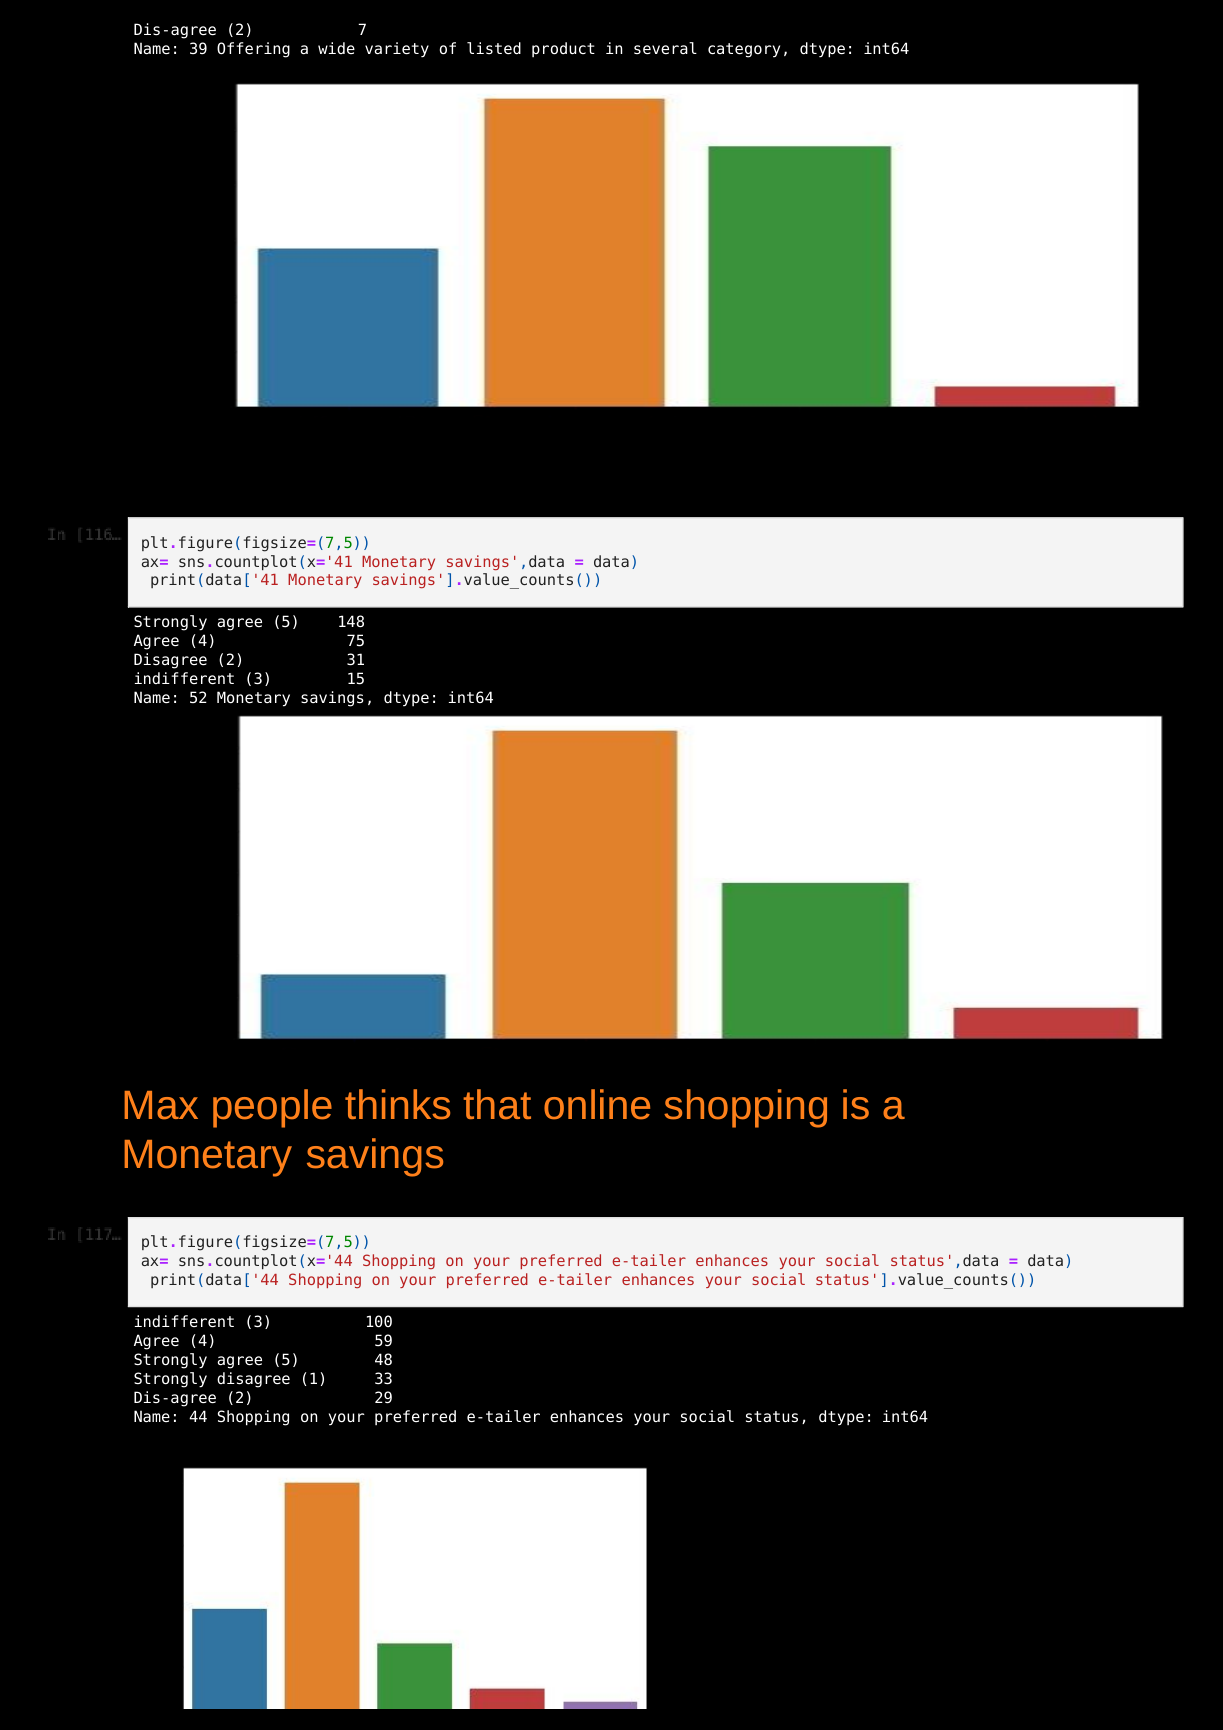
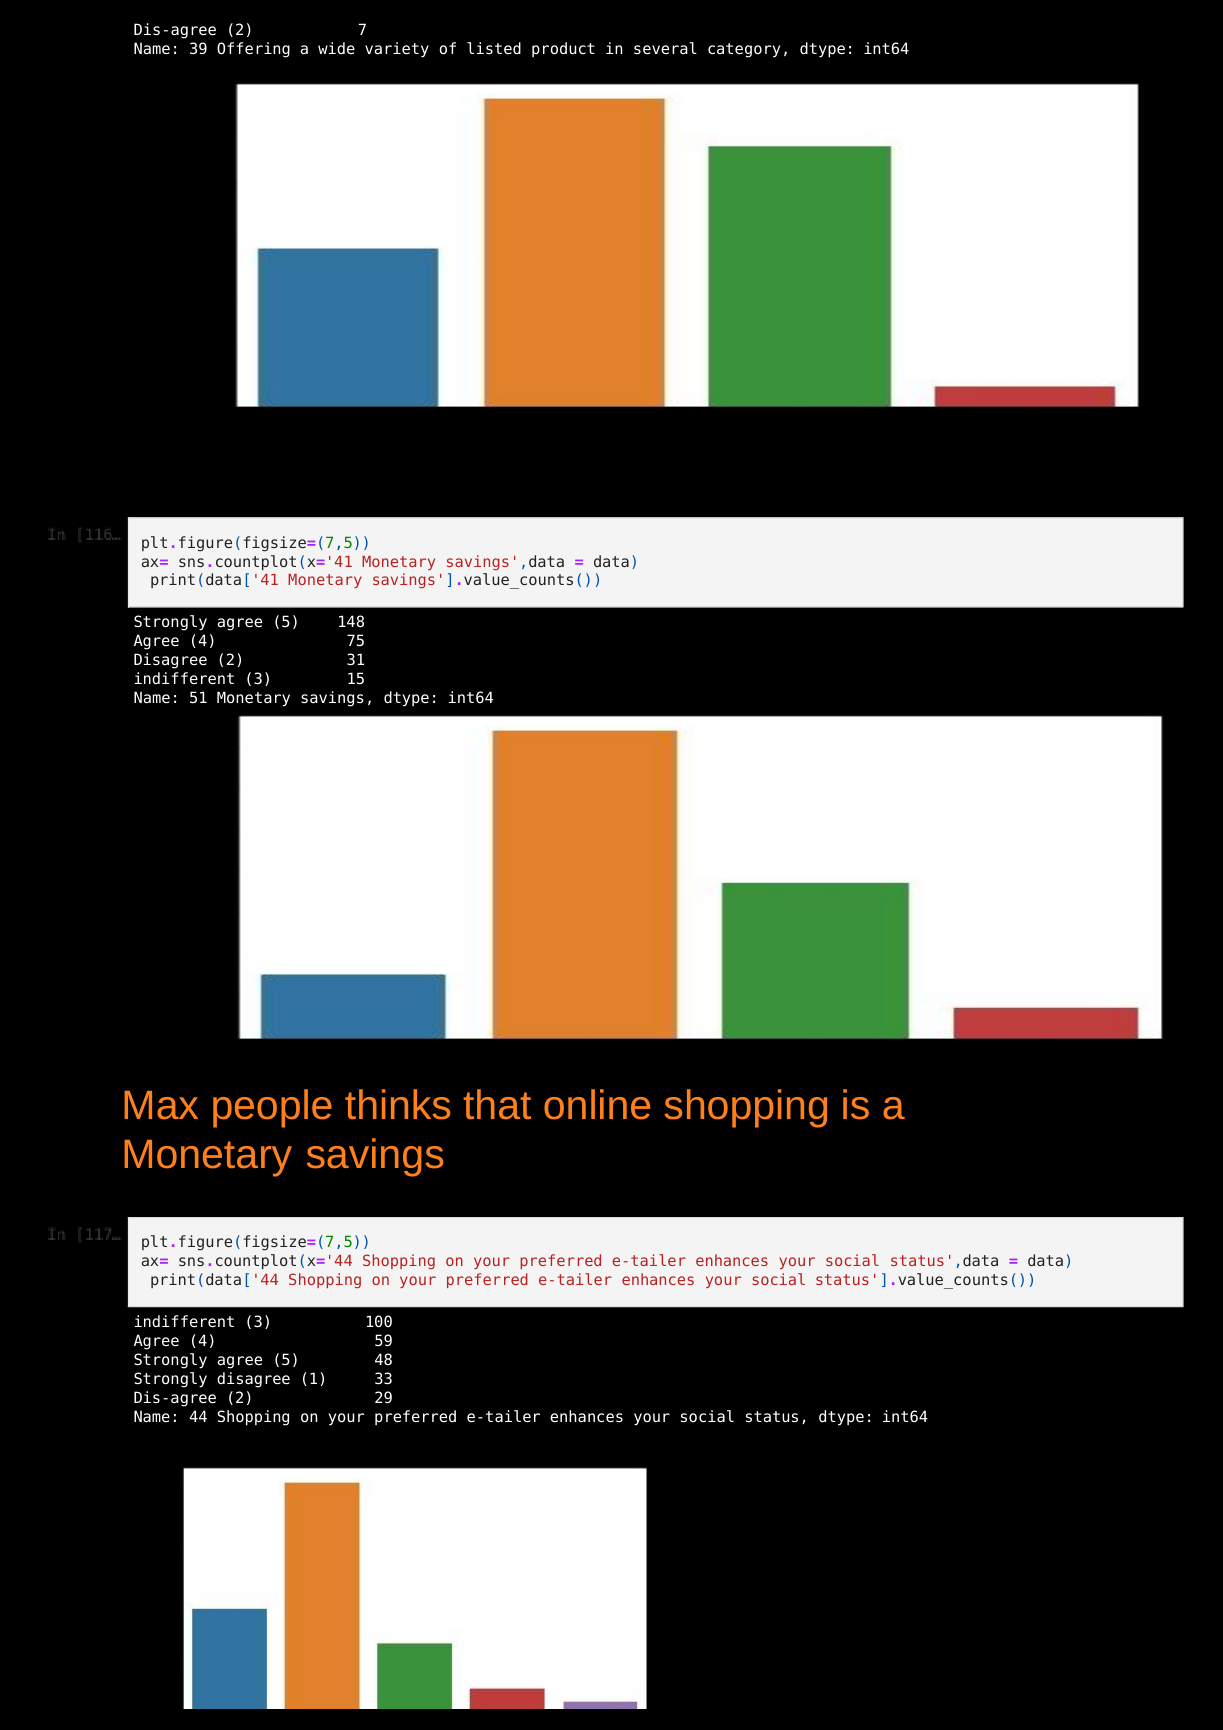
52: 52 -> 51
